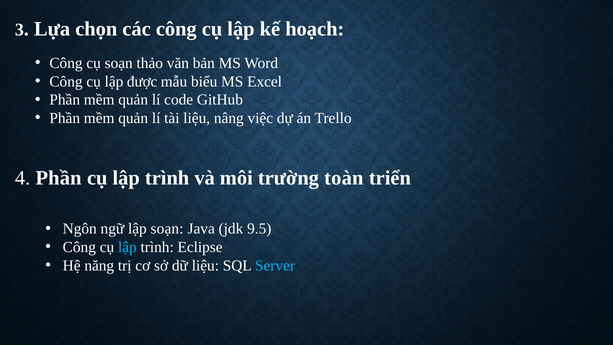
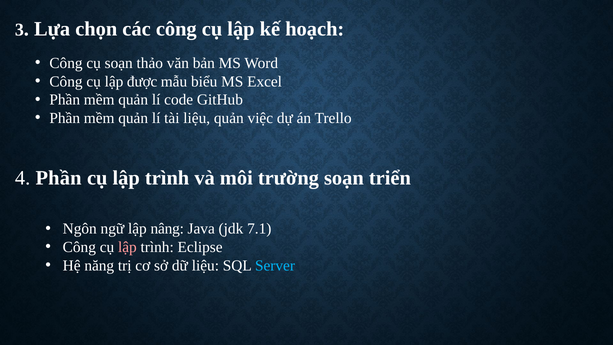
liệu nâng: nâng -> quản
trường toàn: toàn -> soạn
lập soạn: soạn -> nâng
9.5: 9.5 -> 7.1
lập at (127, 247) colour: light blue -> pink
